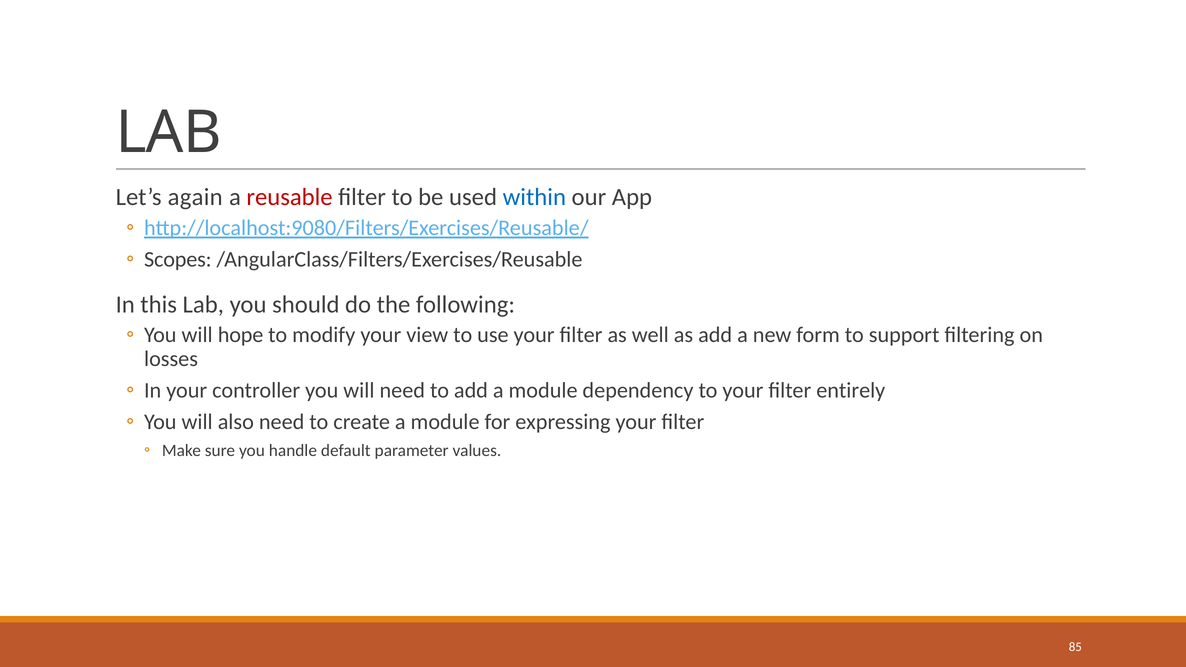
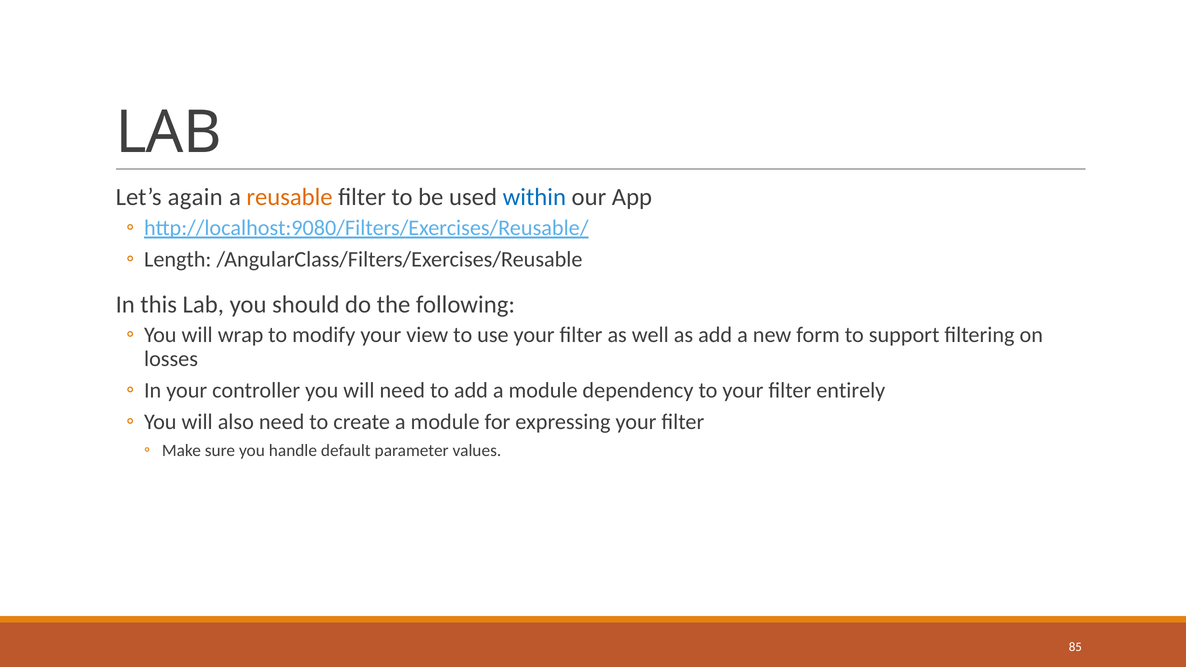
reusable colour: red -> orange
Scopes: Scopes -> Length
hope: hope -> wrap
